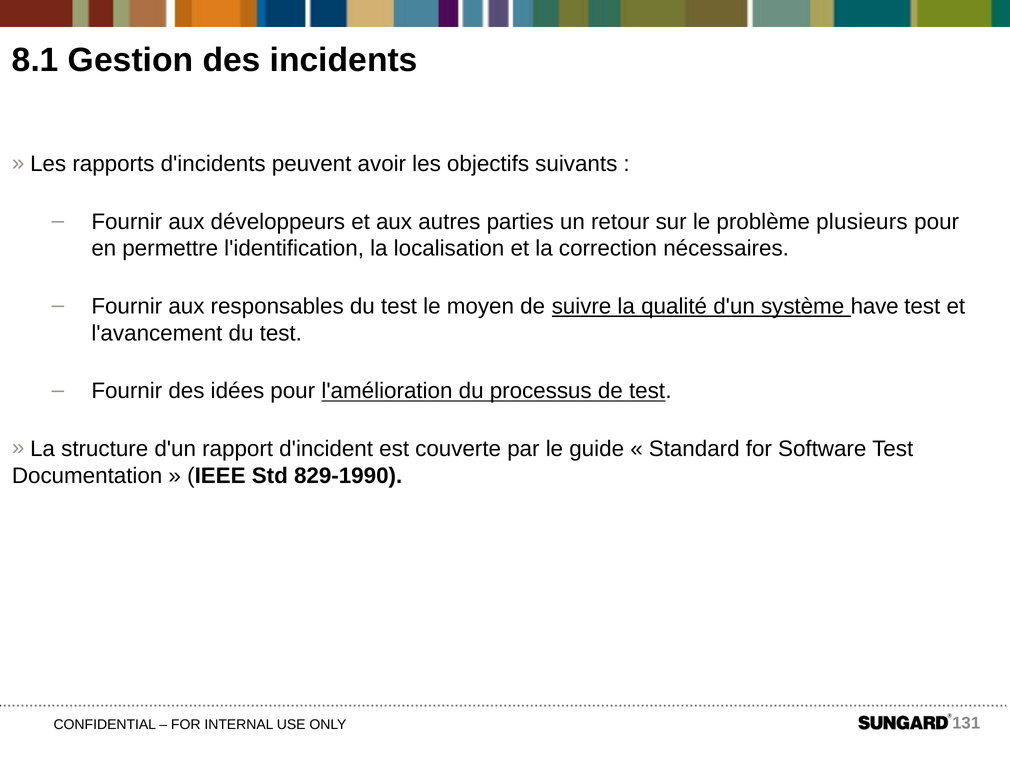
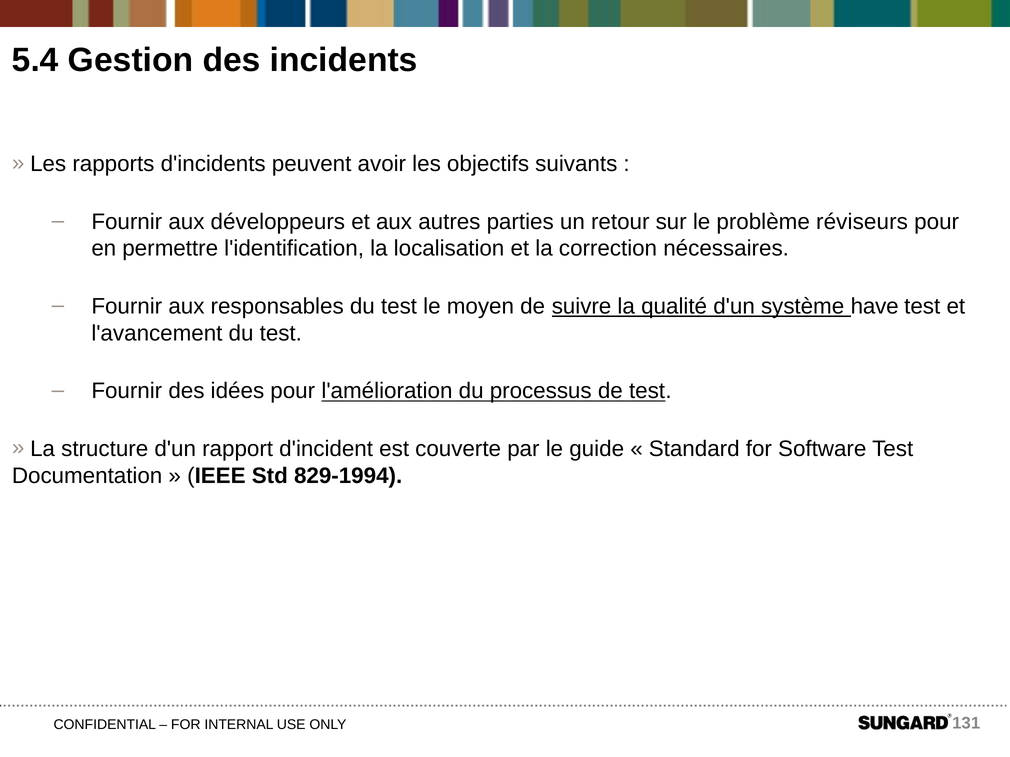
8.1: 8.1 -> 5.4
plusieurs: plusieurs -> réviseurs
829-1990: 829-1990 -> 829-1994
